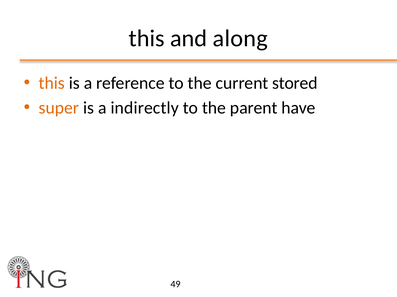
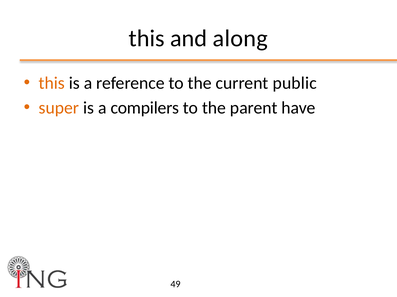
stored: stored -> public
indirectly: indirectly -> compilers
